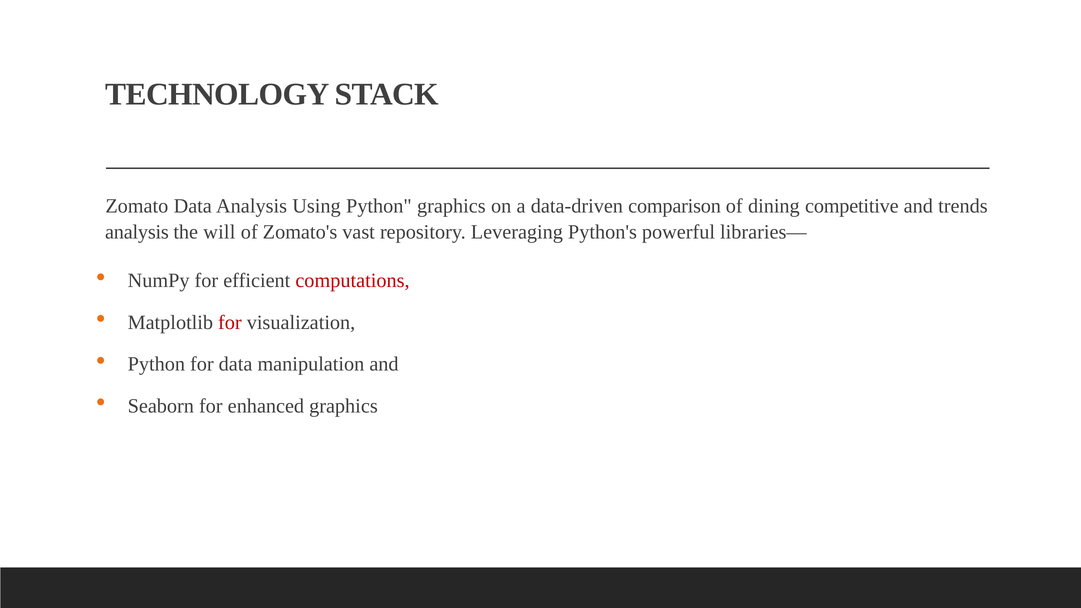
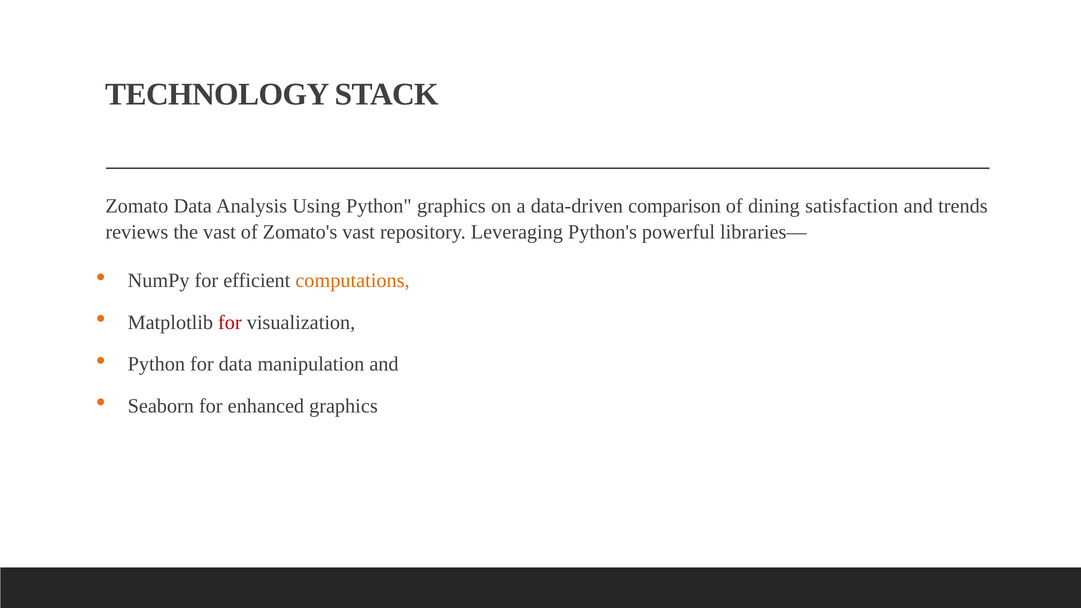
competitive: competitive -> satisfaction
analysis at (137, 232): analysis -> reviews
the will: will -> vast
computations colour: red -> orange
